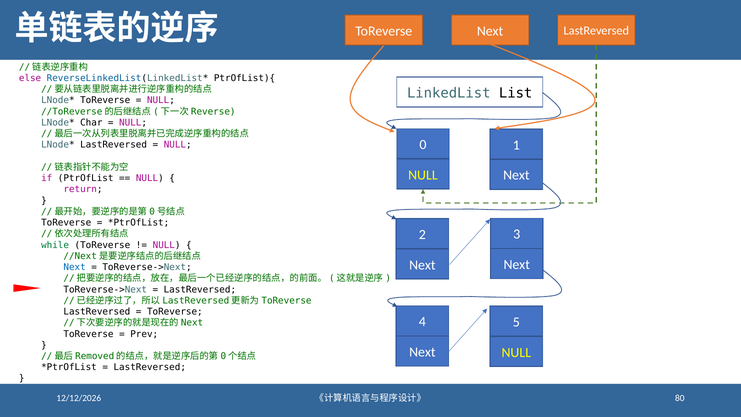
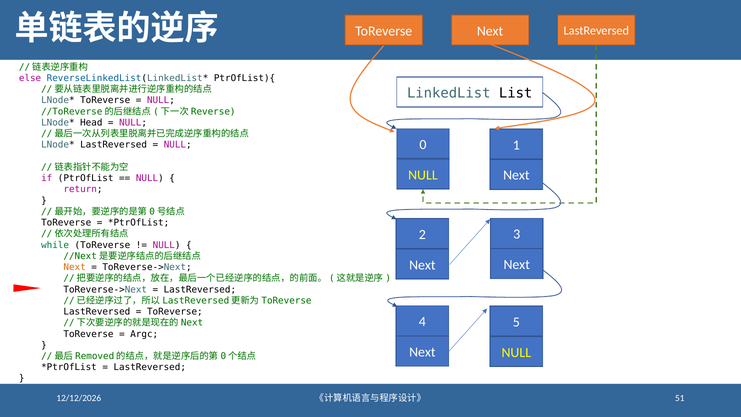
Char: Char -> Head
Next at (75, 267) colour: blue -> orange
Prev: Prev -> Argc
80: 80 -> 51
